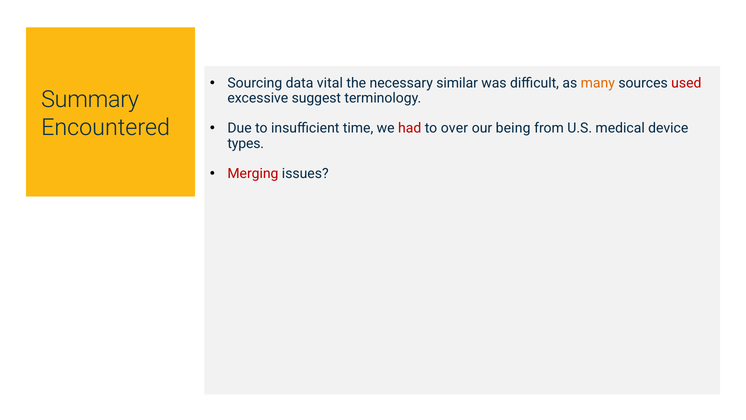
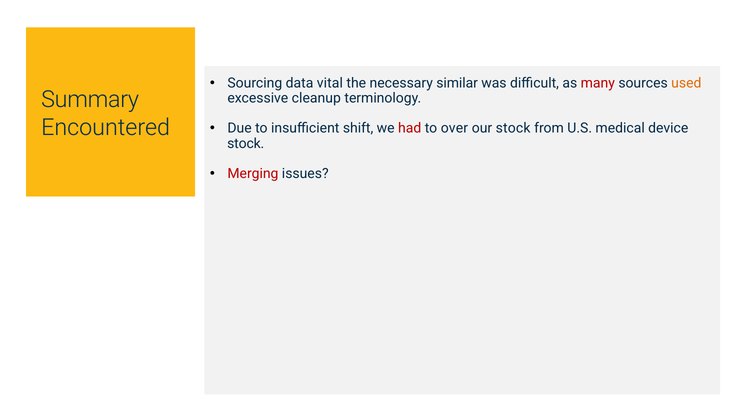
many colour: orange -> red
used colour: red -> orange
suggest: suggest -> cleanup
time: time -> shift
our being: being -> stock
types at (246, 143): types -> stock
